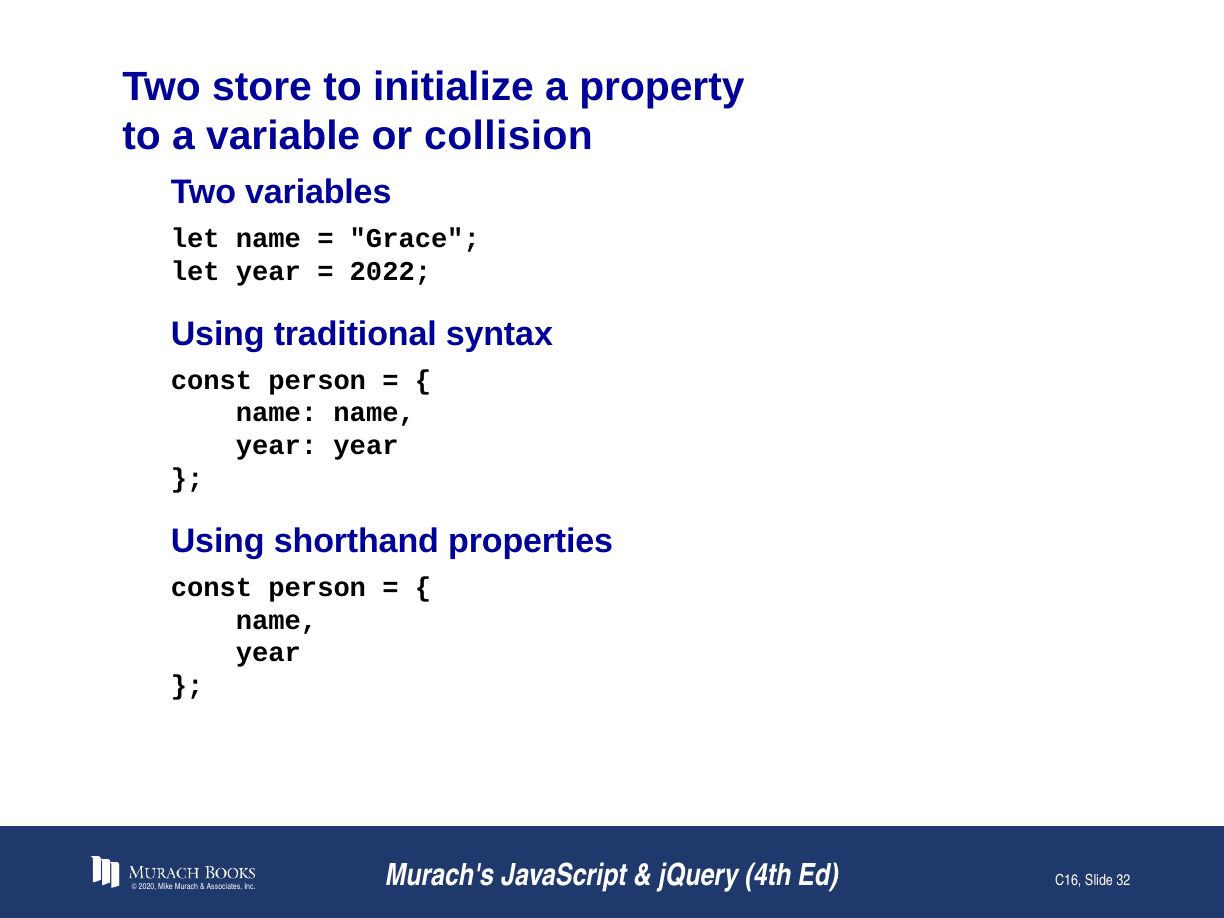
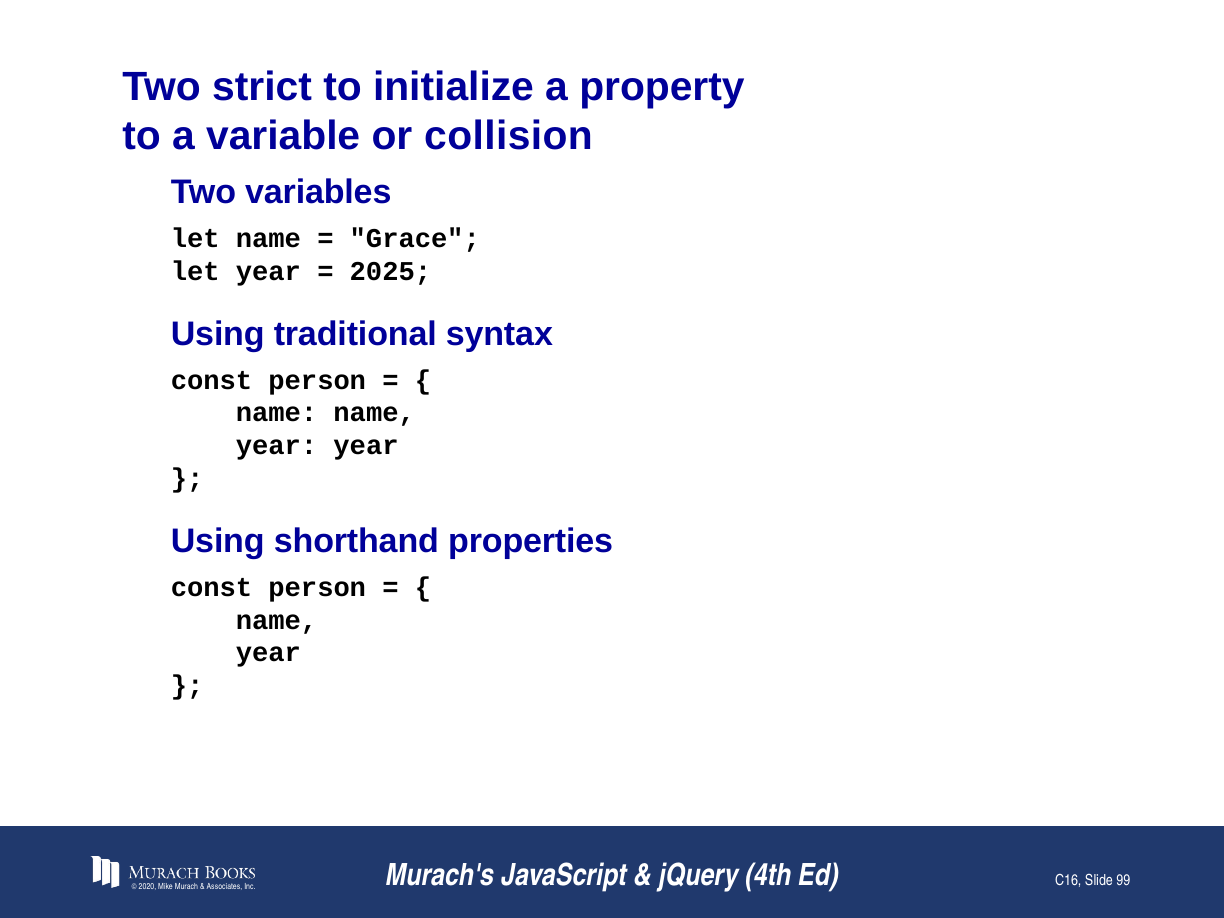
store: store -> strict
2022: 2022 -> 2025
32: 32 -> 99
